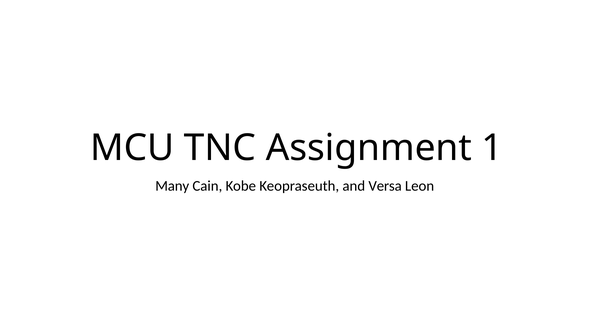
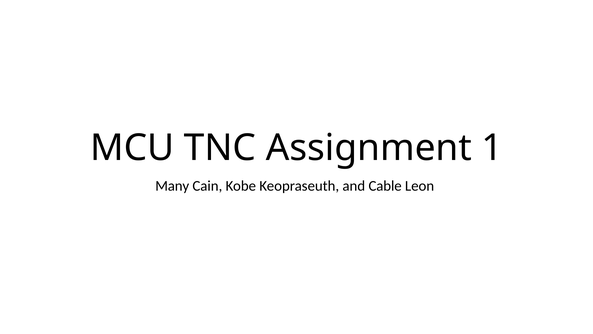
Versa: Versa -> Cable
